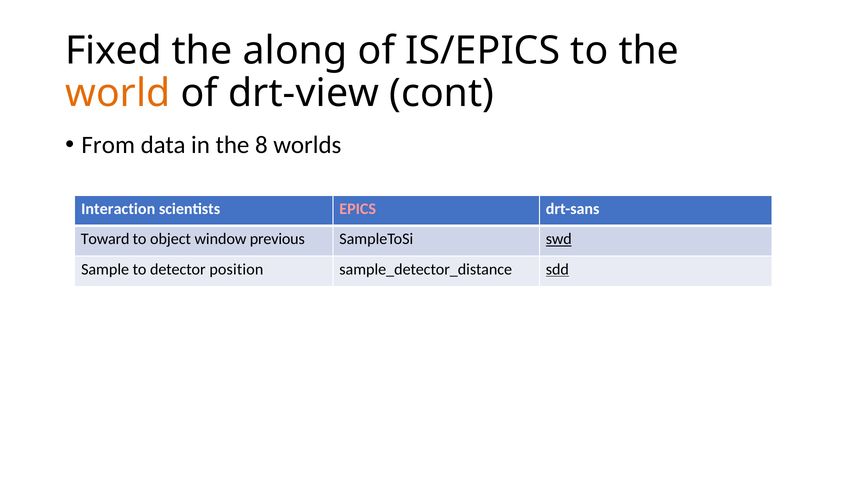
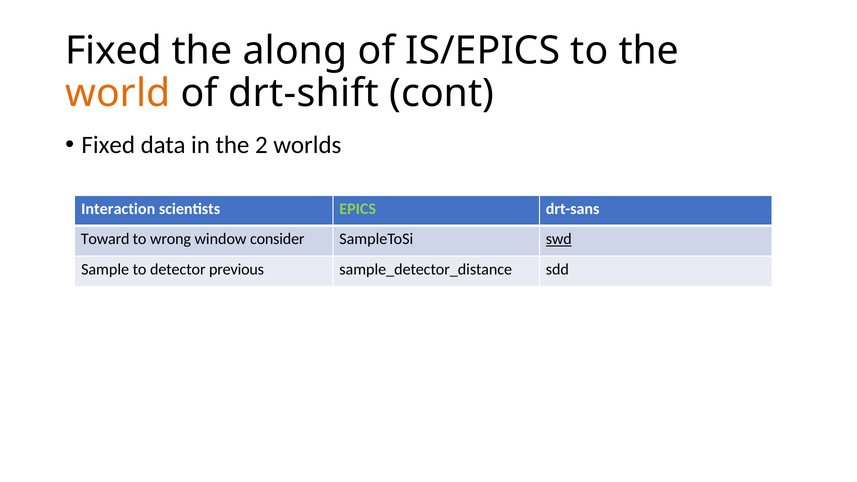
drt-view: drt-view -> drt-shift
From at (108, 145): From -> Fixed
8: 8 -> 2
EPICS colour: pink -> light green
object: object -> wrong
previous: previous -> consider
position: position -> previous
sdd underline: present -> none
